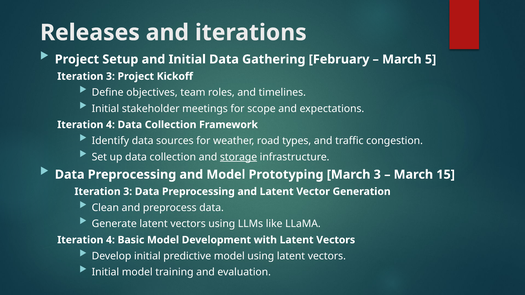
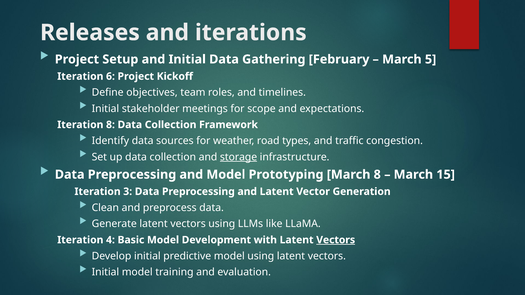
3 at (110, 76): 3 -> 6
4 at (110, 125): 4 -> 8
March 3: 3 -> 8
Vectors at (336, 240) underline: none -> present
